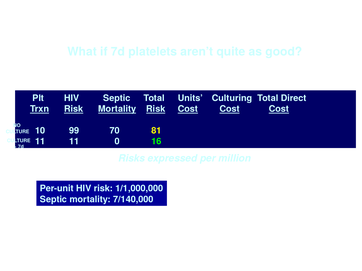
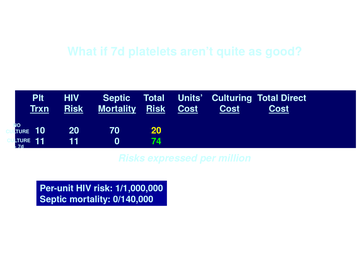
10 99: 99 -> 20
70 81: 81 -> 20
16: 16 -> 74
7/140,000: 7/140,000 -> 0/140,000
